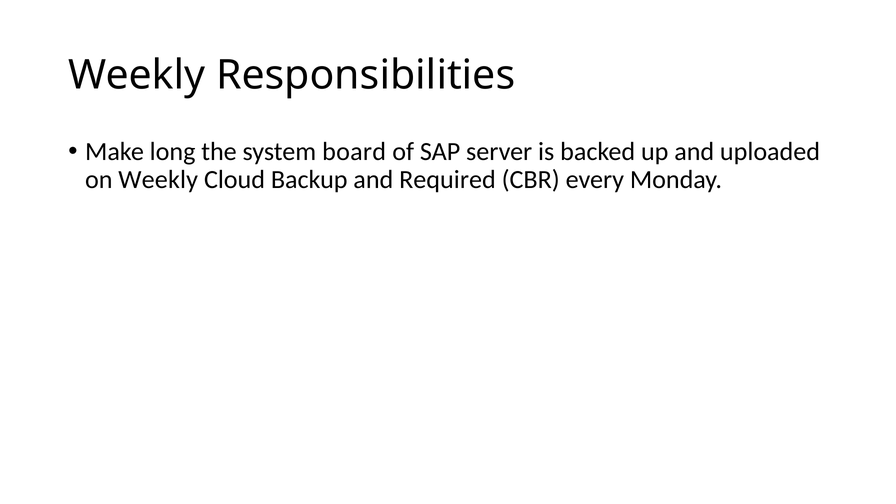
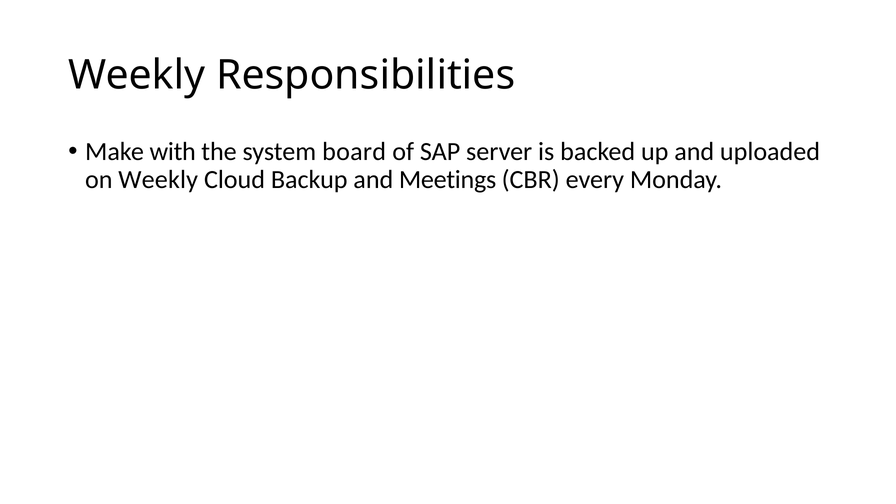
long: long -> with
Required: Required -> Meetings
